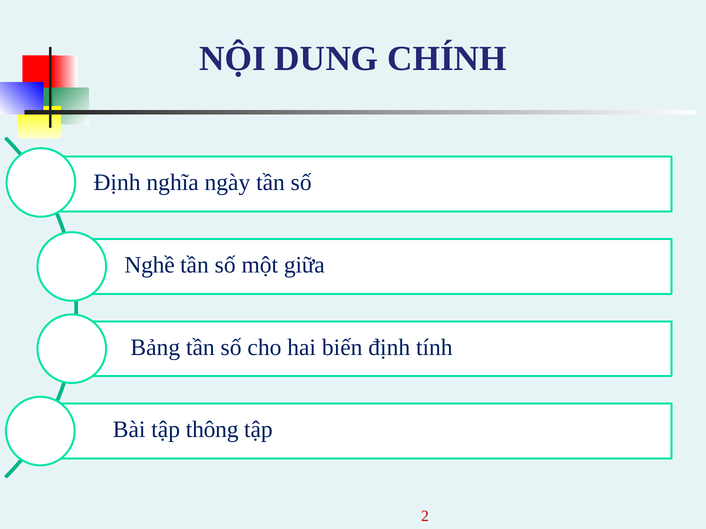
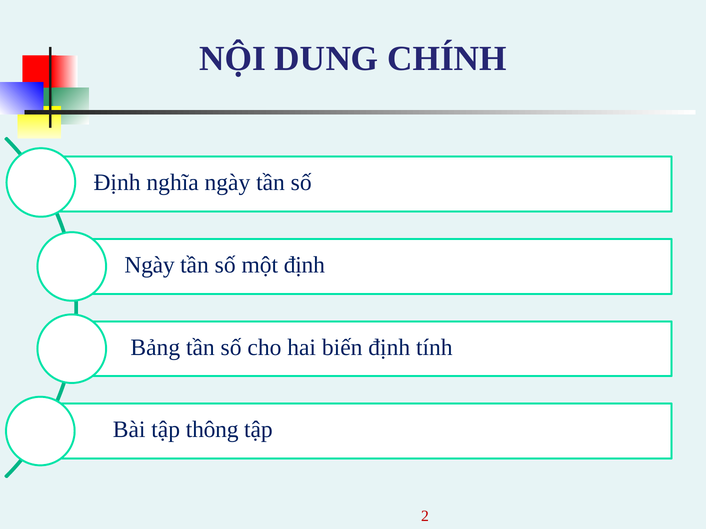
Nghề at (150, 265): Nghề -> Ngày
một giữa: giữa -> định
